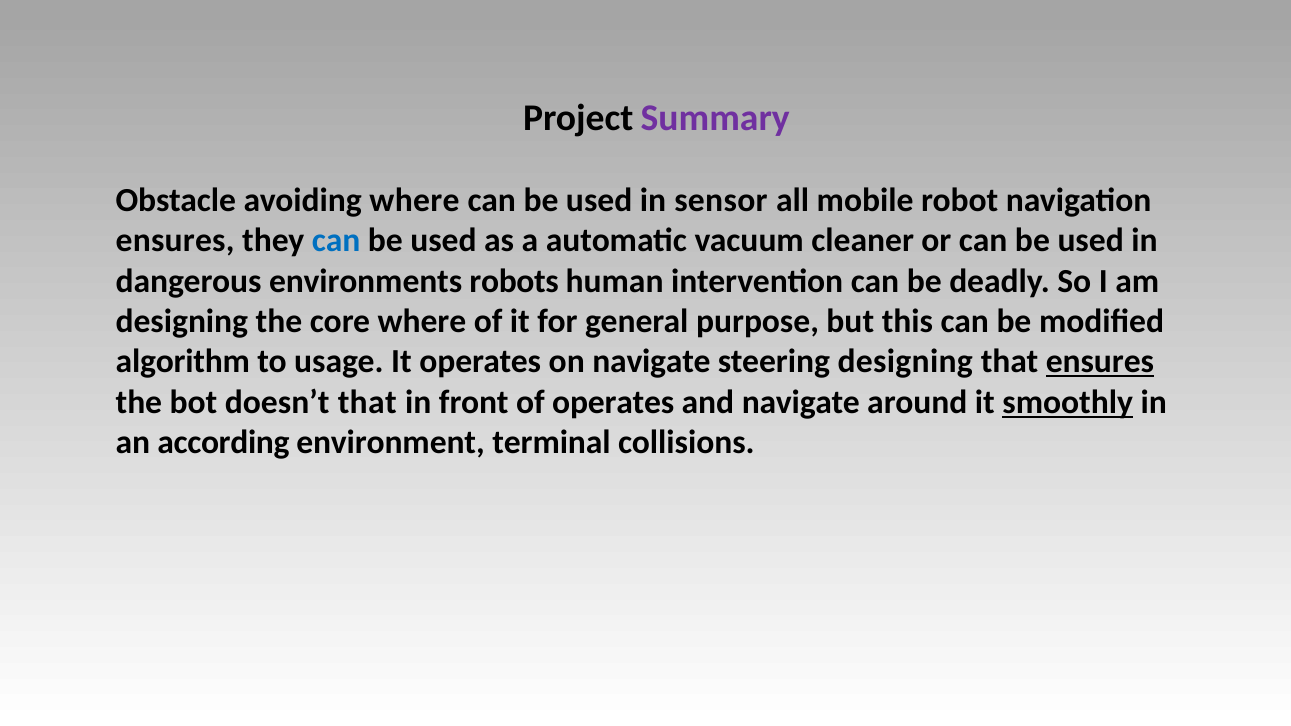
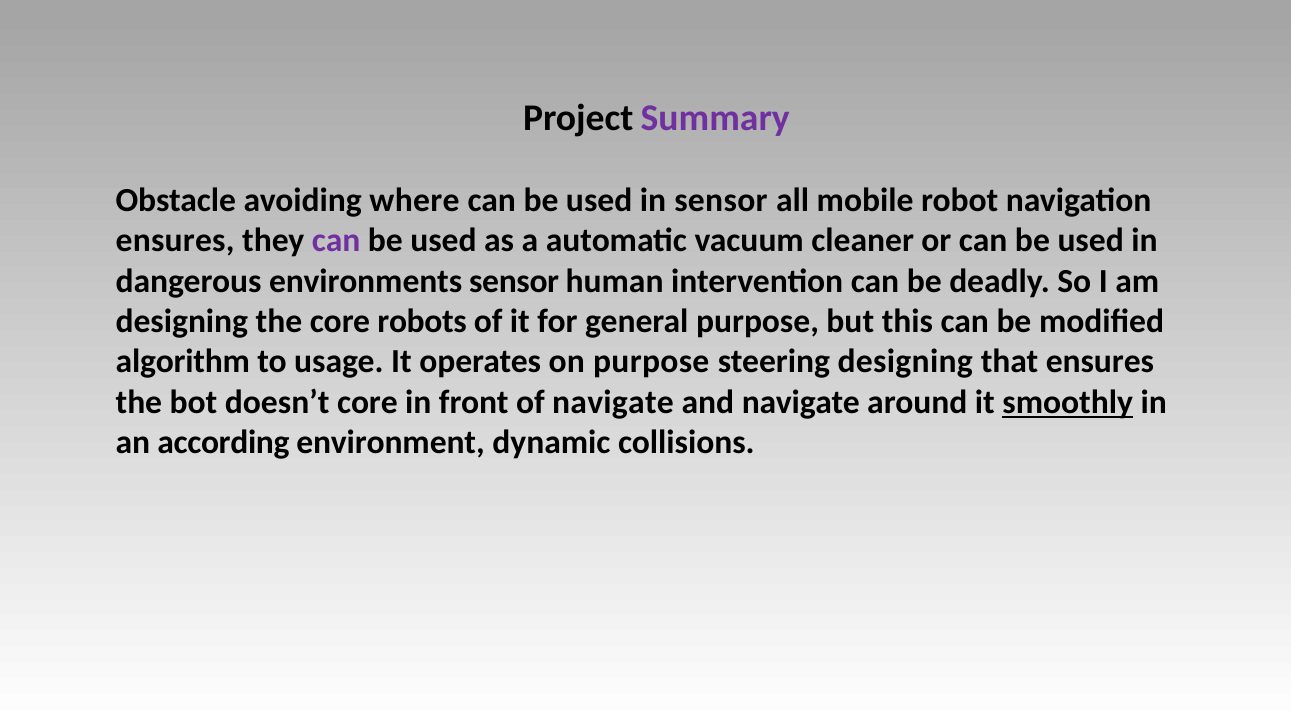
can at (336, 241) colour: blue -> purple
environments robots: robots -> sensor
core where: where -> robots
on navigate: navigate -> purpose
ensures at (1100, 362) underline: present -> none
doesn’t that: that -> core
of operates: operates -> navigate
terminal: terminal -> dynamic
